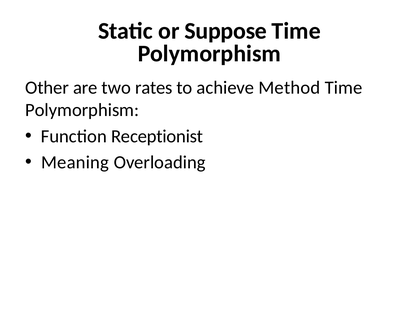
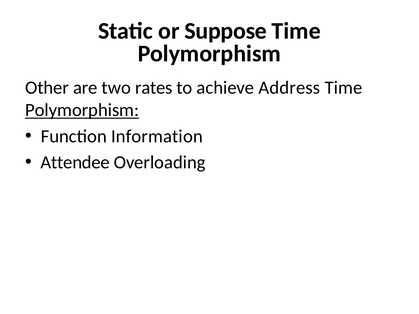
Method: Method -> Address
Polymorphism at (82, 110) underline: none -> present
Receptionist: Receptionist -> Information
Meaning: Meaning -> Attendee
